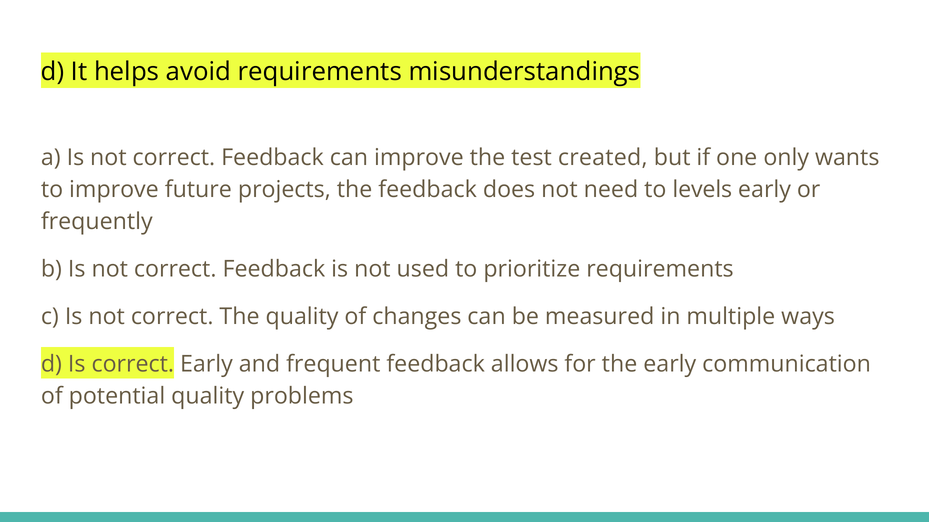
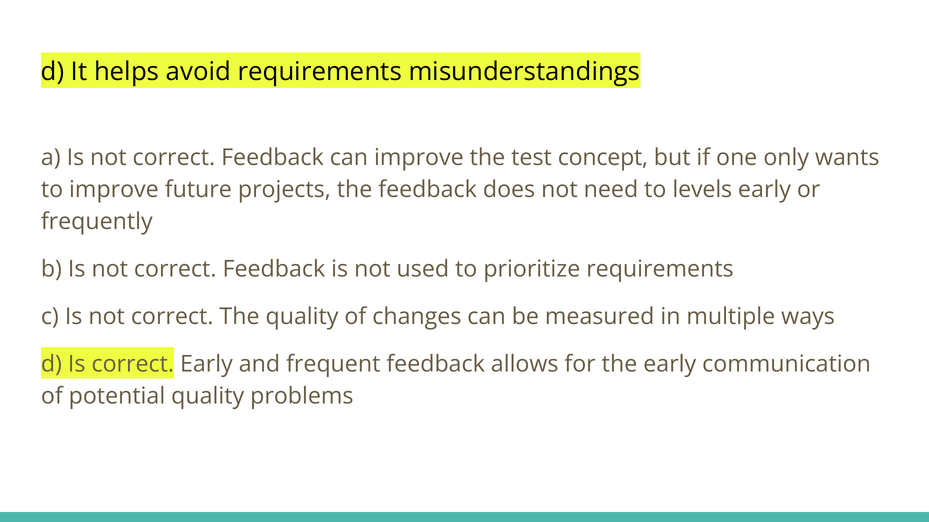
created: created -> concept
